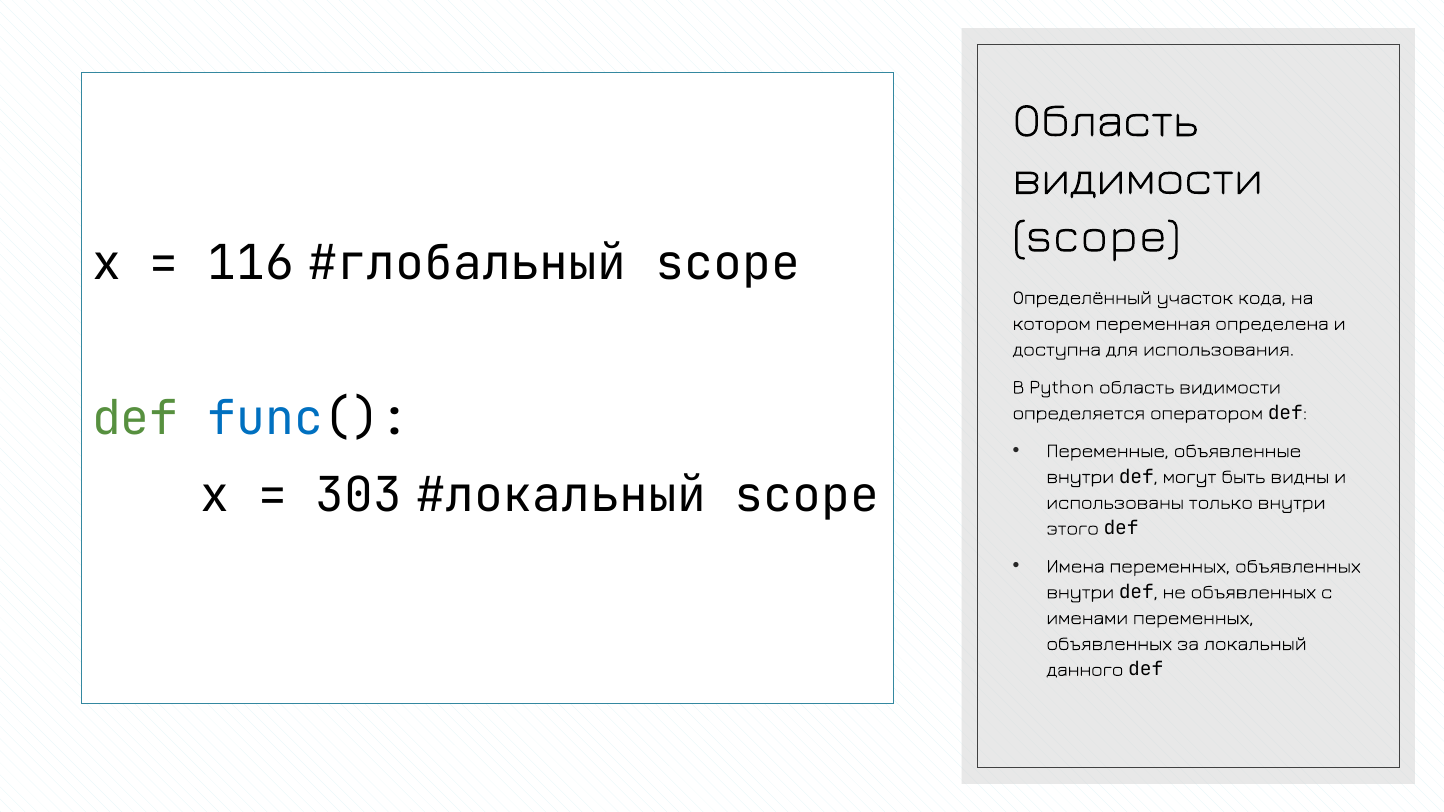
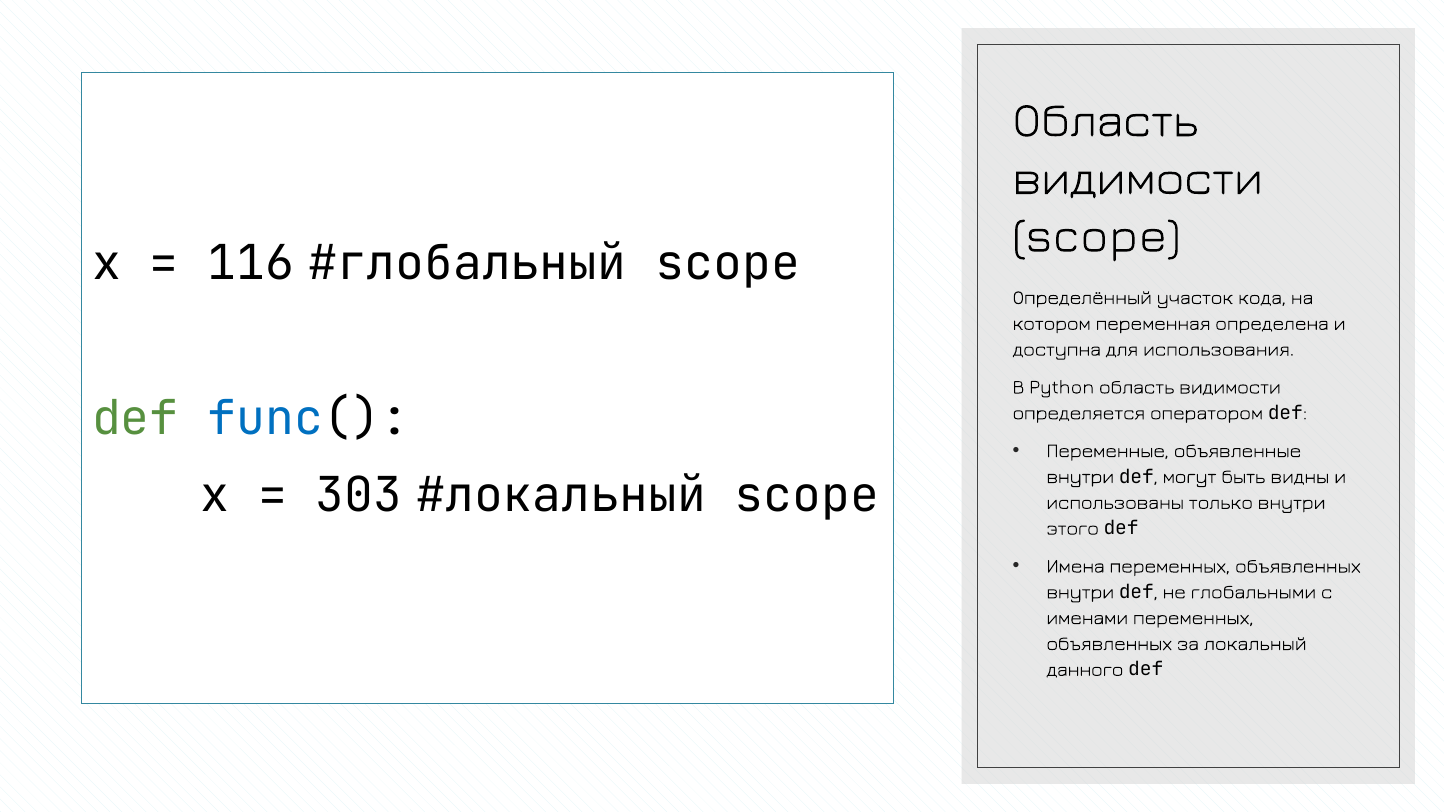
не объявленных: объявленных -> глобальными
